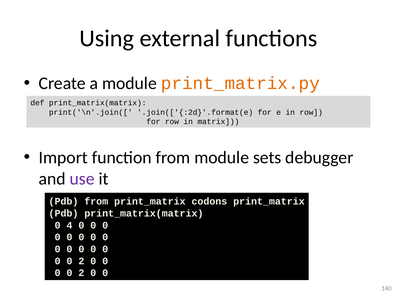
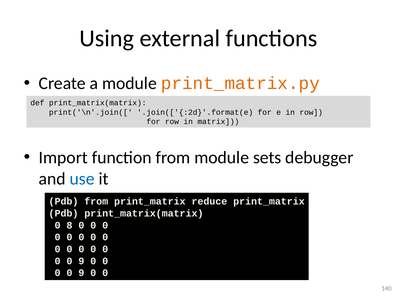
use colour: purple -> blue
codons: codons -> reduce
4: 4 -> 8
2 at (81, 261): 2 -> 9
2 at (81, 273): 2 -> 9
